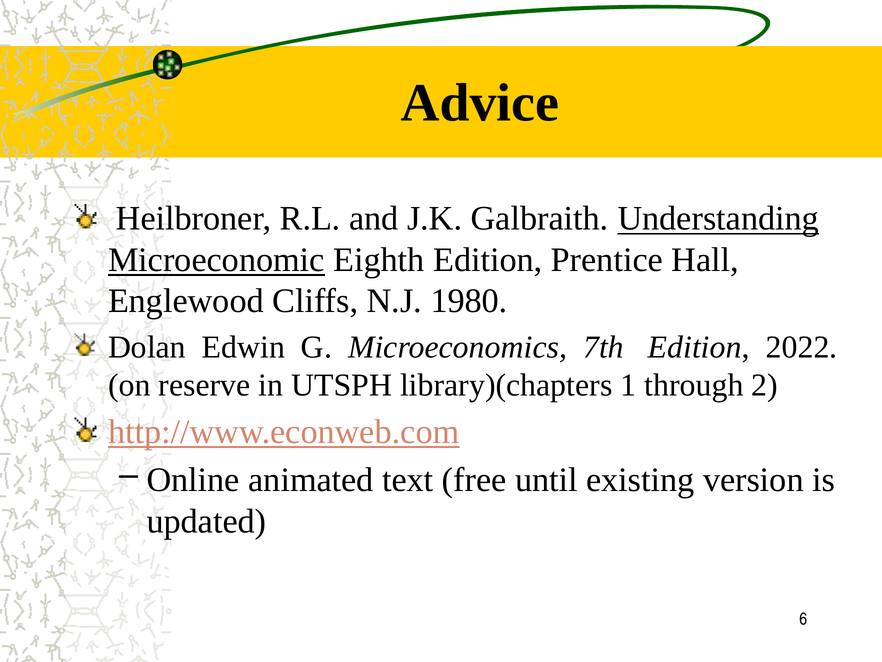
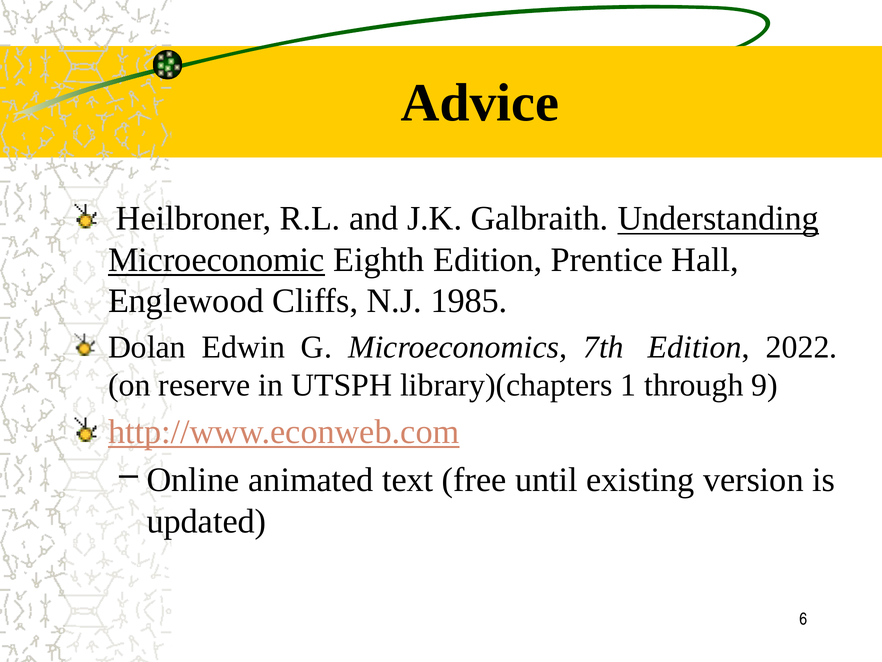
1980: 1980 -> 1985
2: 2 -> 9
